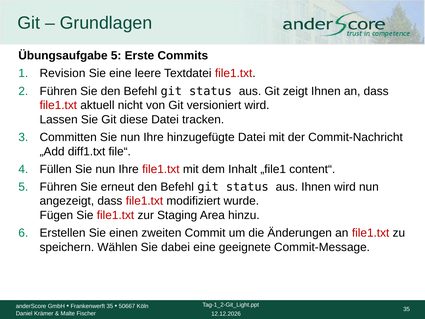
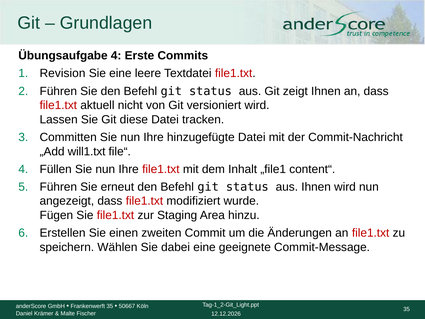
Übungsaufgabe 5: 5 -> 4
diff1.txt: diff1.txt -> will1.txt
